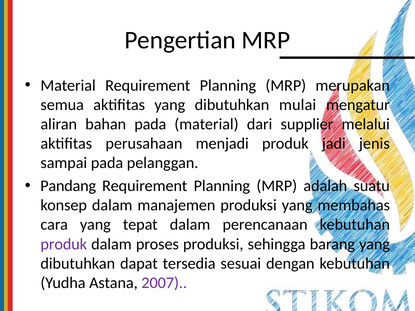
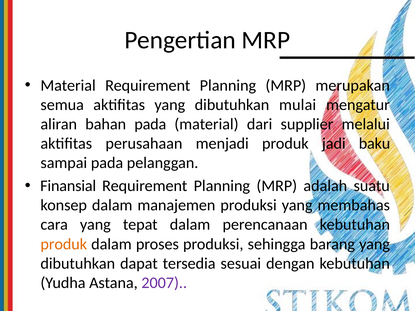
jenis: jenis -> baku
Pandang: Pandang -> Finansial
produk at (64, 244) colour: purple -> orange
